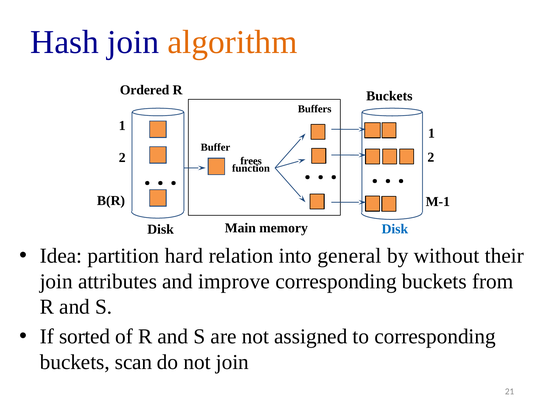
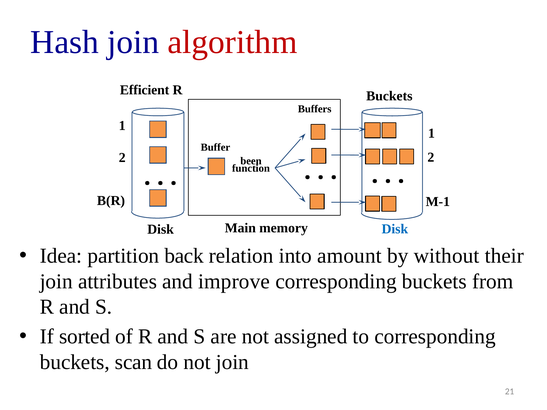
algorithm colour: orange -> red
Ordered: Ordered -> Efficient
frees: frees -> been
hard: hard -> back
general: general -> amount
